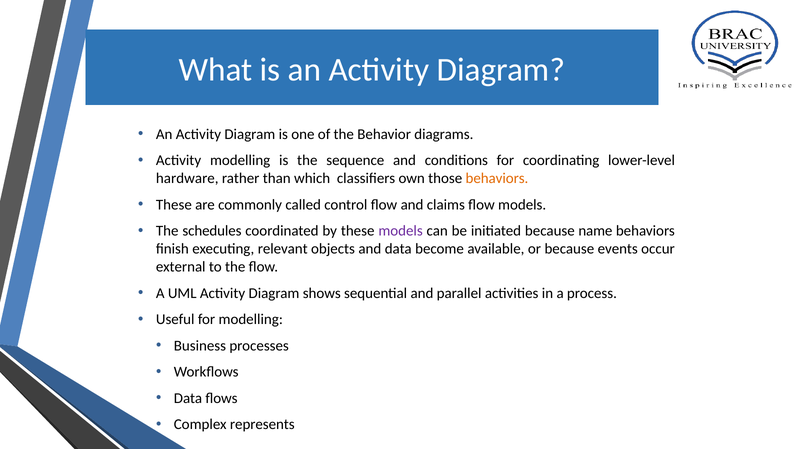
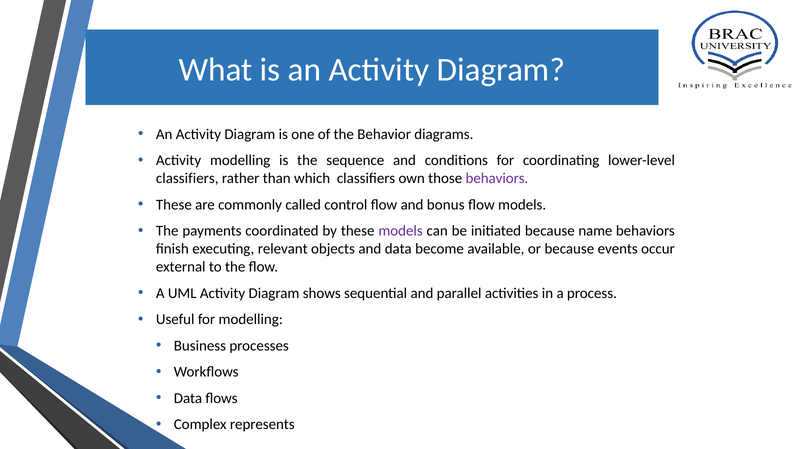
hardware at (187, 178): hardware -> classifiers
behaviors at (497, 178) colour: orange -> purple
claims: claims -> bonus
schedules: schedules -> payments
